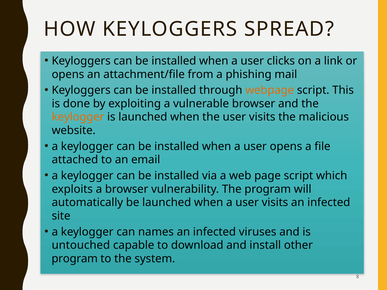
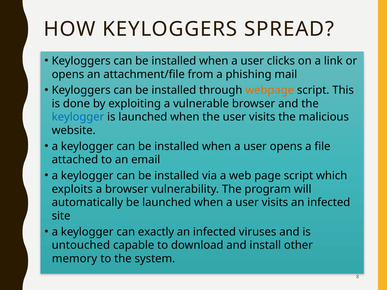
keylogger at (78, 117) colour: orange -> blue
names: names -> exactly
program at (75, 259): program -> memory
